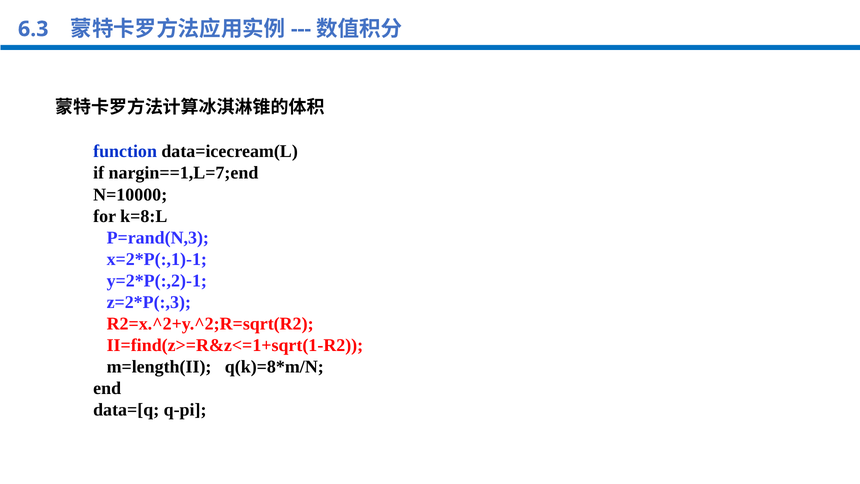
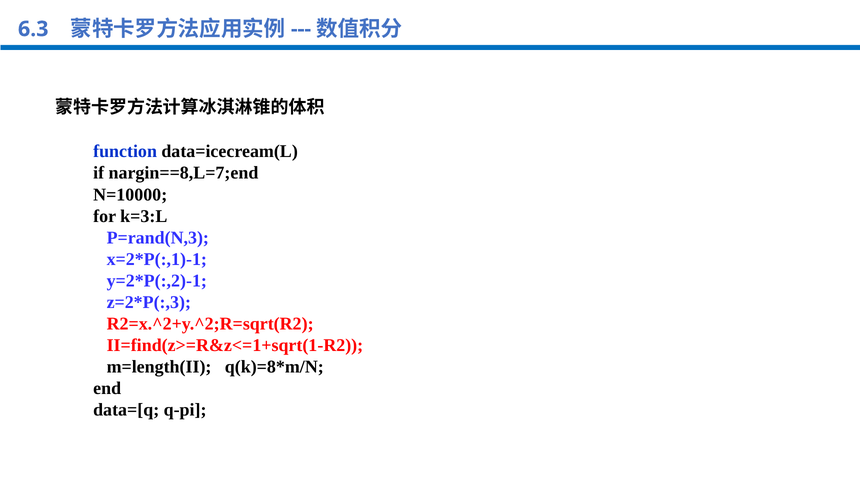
nargin==1,L=7;end: nargin==1,L=7;end -> nargin==8,L=7;end
k=8:L: k=8:L -> k=3:L
